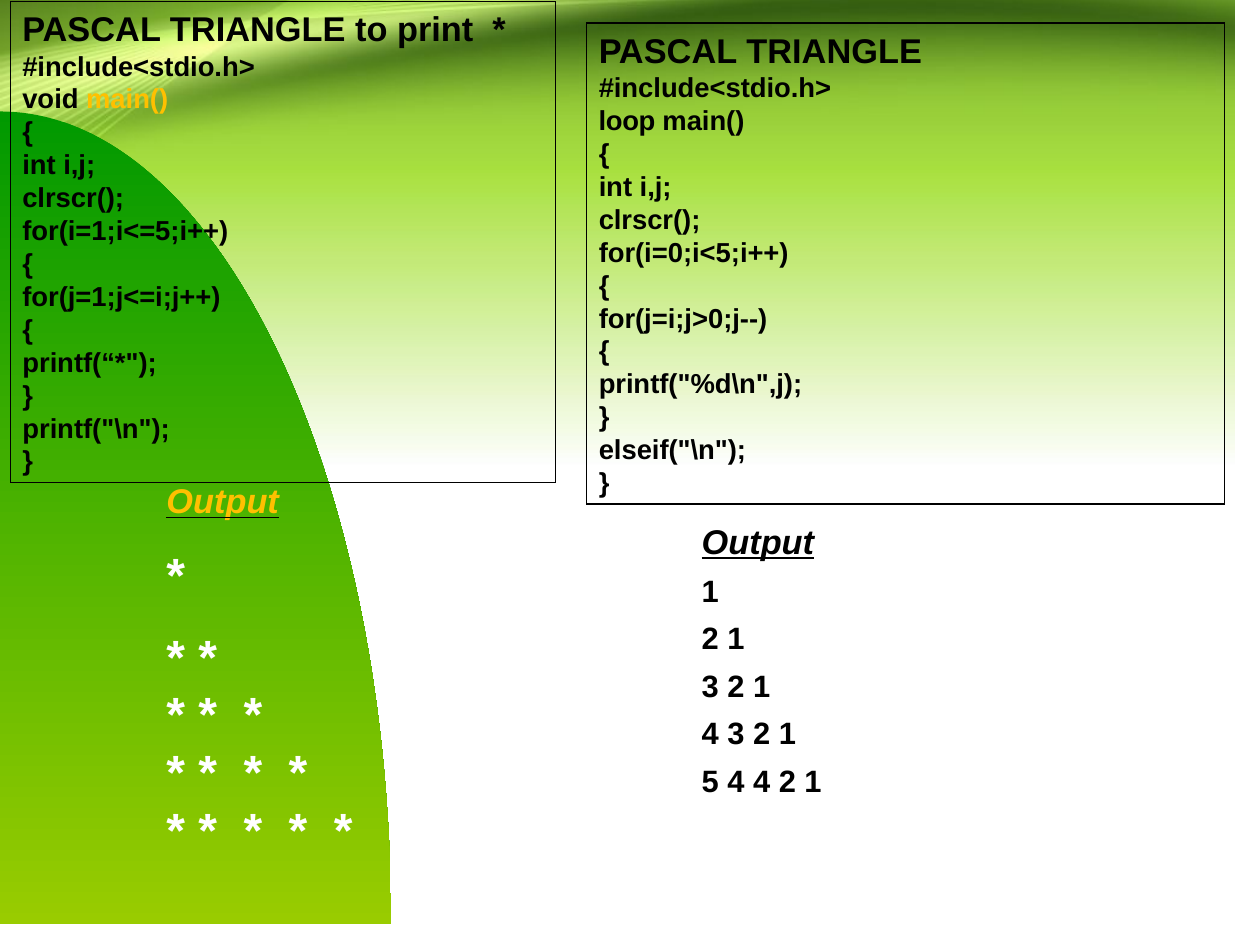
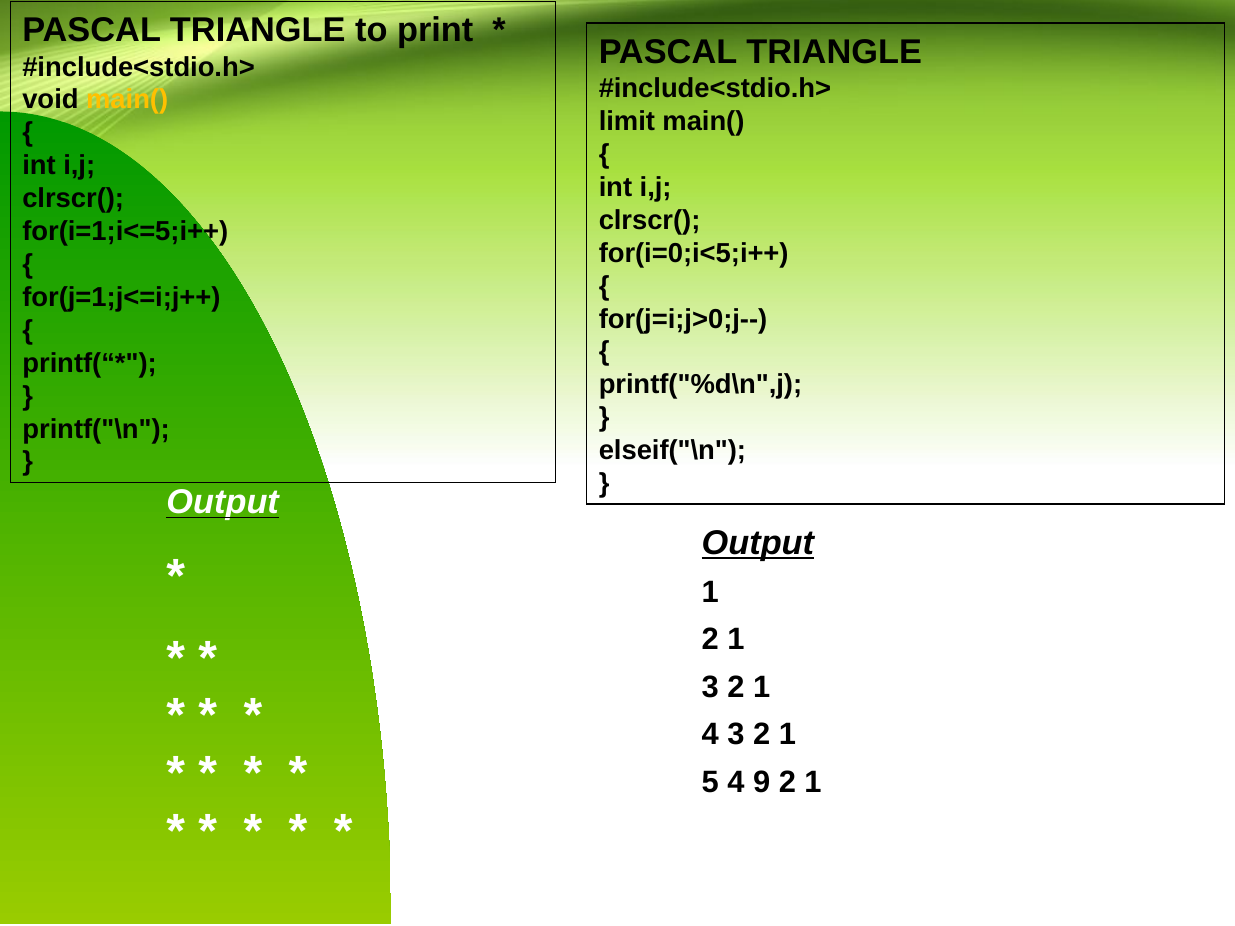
loop: loop -> limit
Output at (223, 503) colour: yellow -> white
4 4: 4 -> 9
